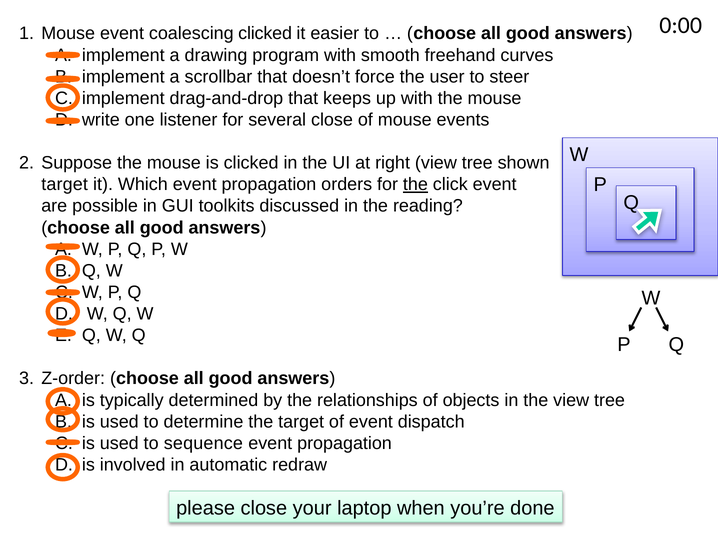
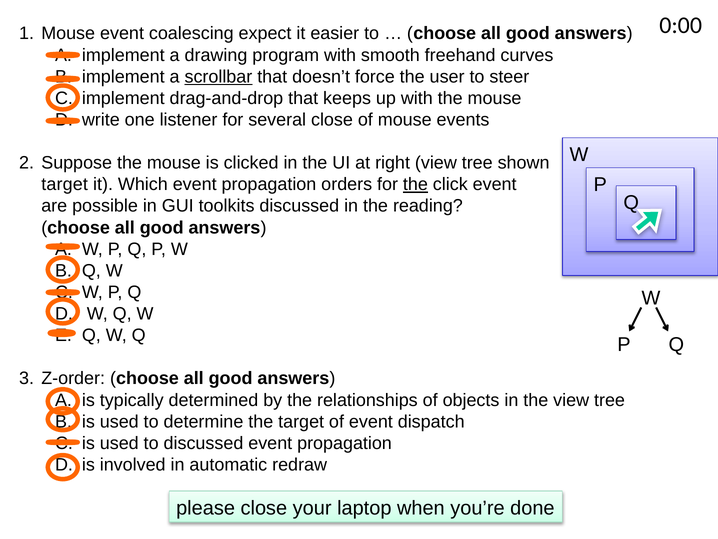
coalescing clicked: clicked -> expect
scrollbar underline: none -> present
to sequence: sequence -> discussed
